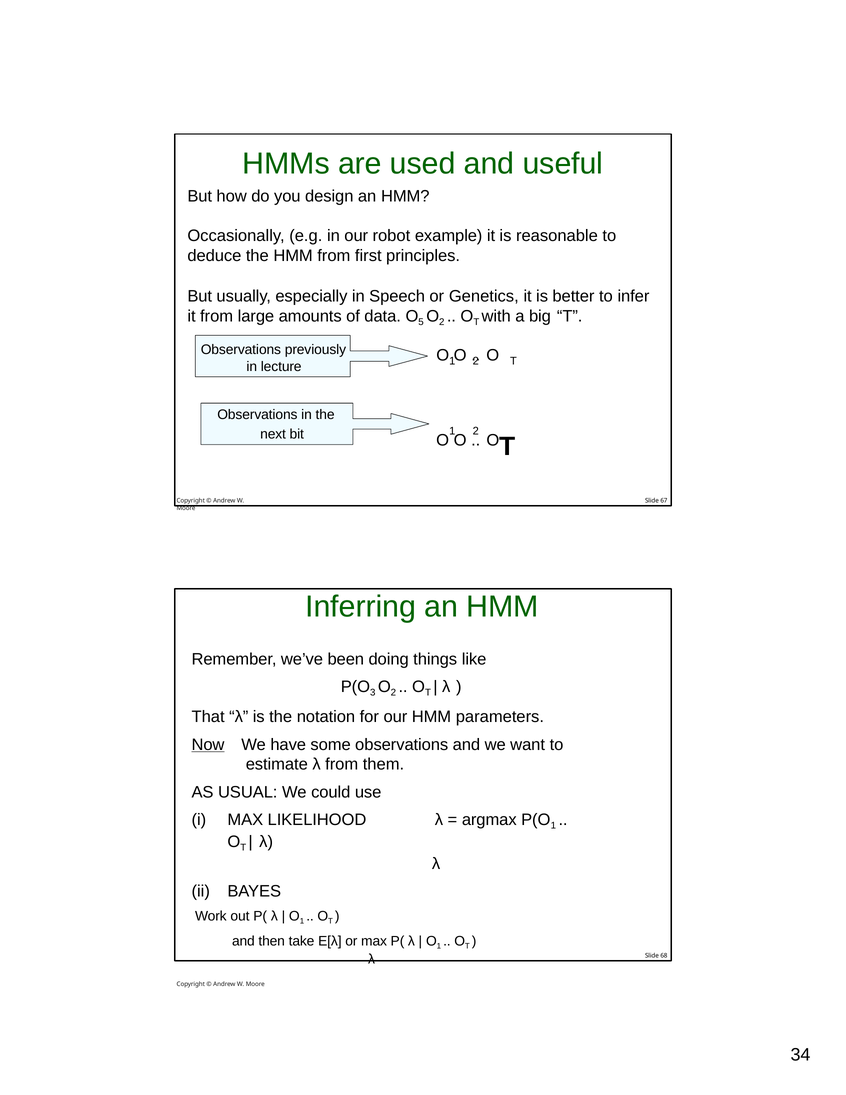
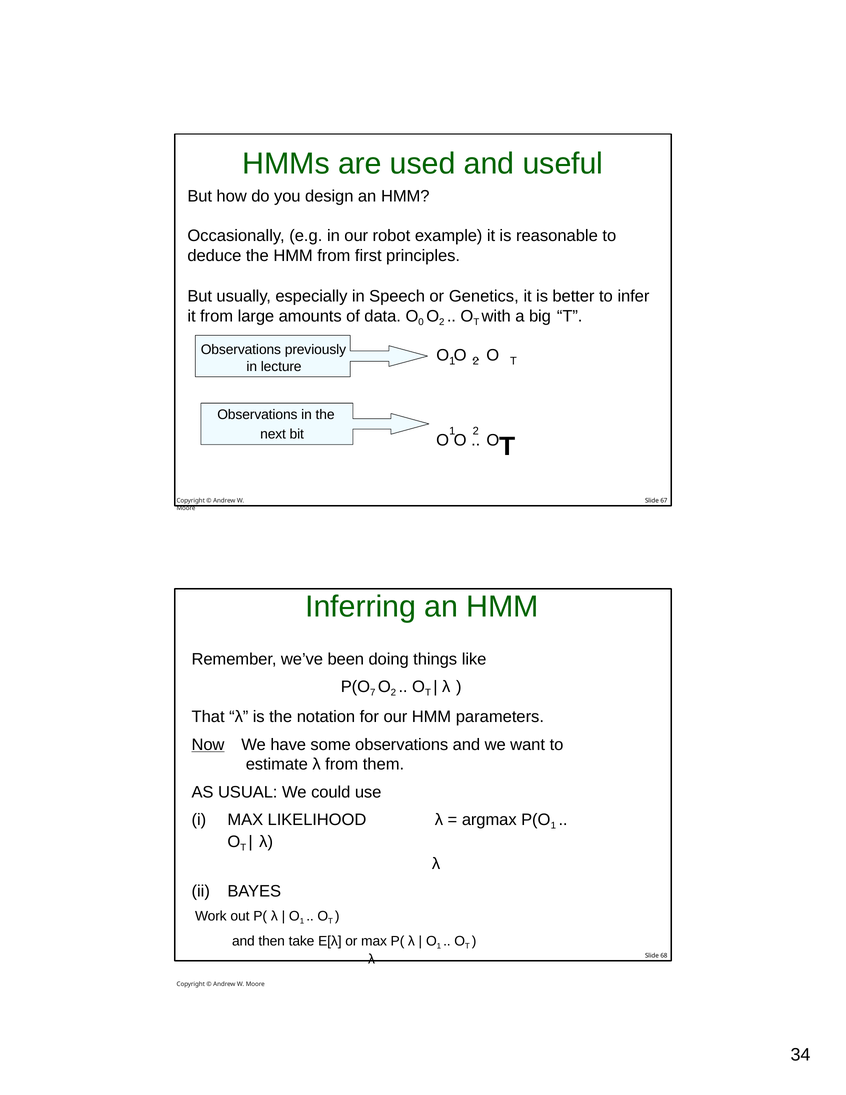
5: 5 -> 0
3: 3 -> 7
